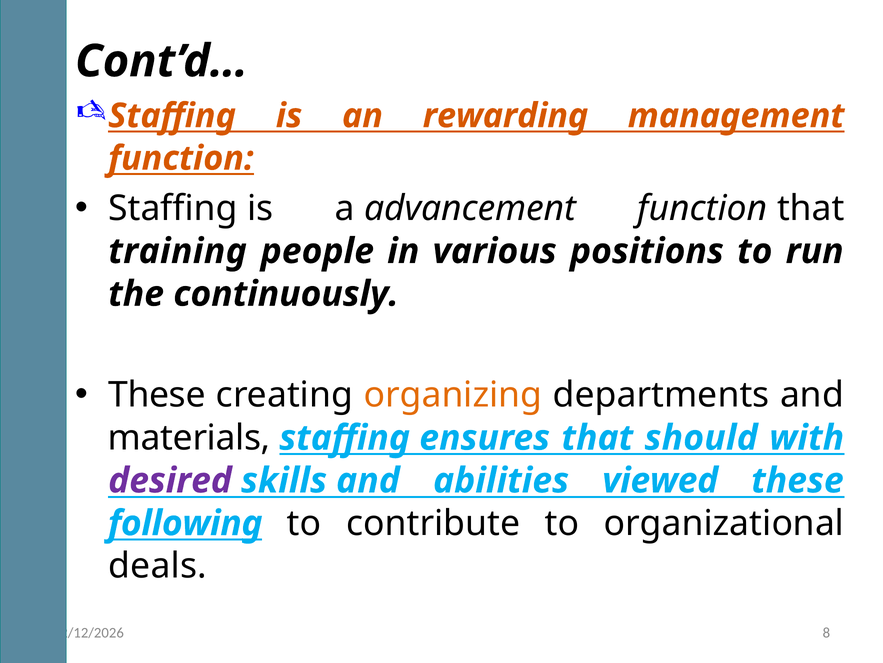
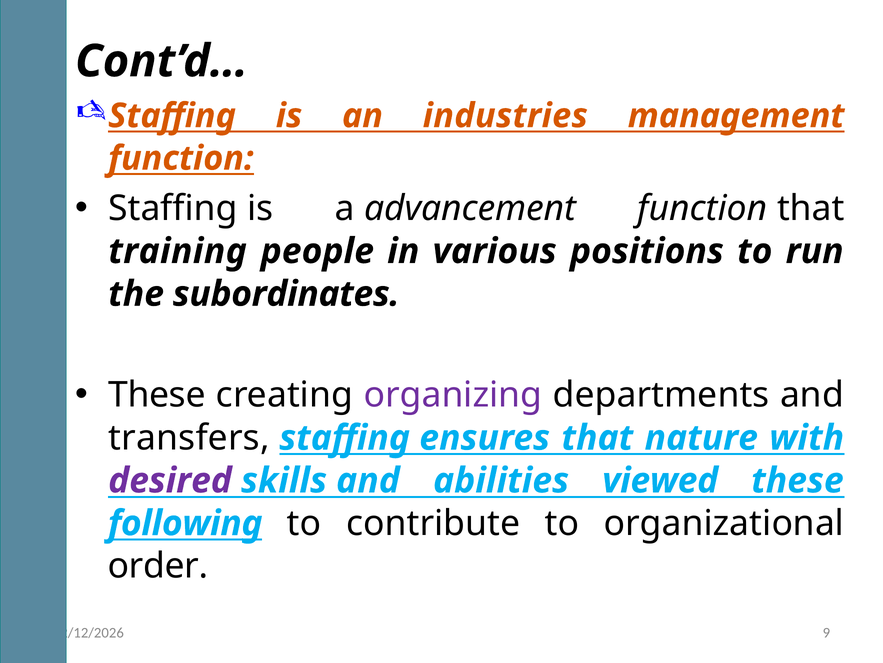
rewarding: rewarding -> industries
continuously: continuously -> subordinates
organizing colour: orange -> purple
materials: materials -> transfers
should: should -> nature
deals: deals -> order
8: 8 -> 9
